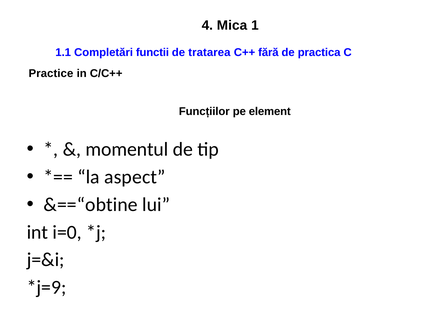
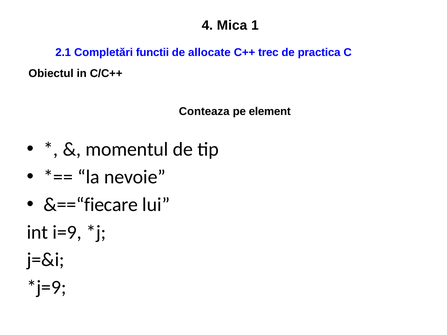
1.1: 1.1 -> 2.1
tratarea: tratarea -> allocate
fără: fără -> trec
Practice: Practice -> Obiectul
Funcțiilor: Funcțiilor -> Conteaza
aspect: aspect -> nevoie
&==“obtine: &==“obtine -> &==“fiecare
i=0: i=0 -> i=9
